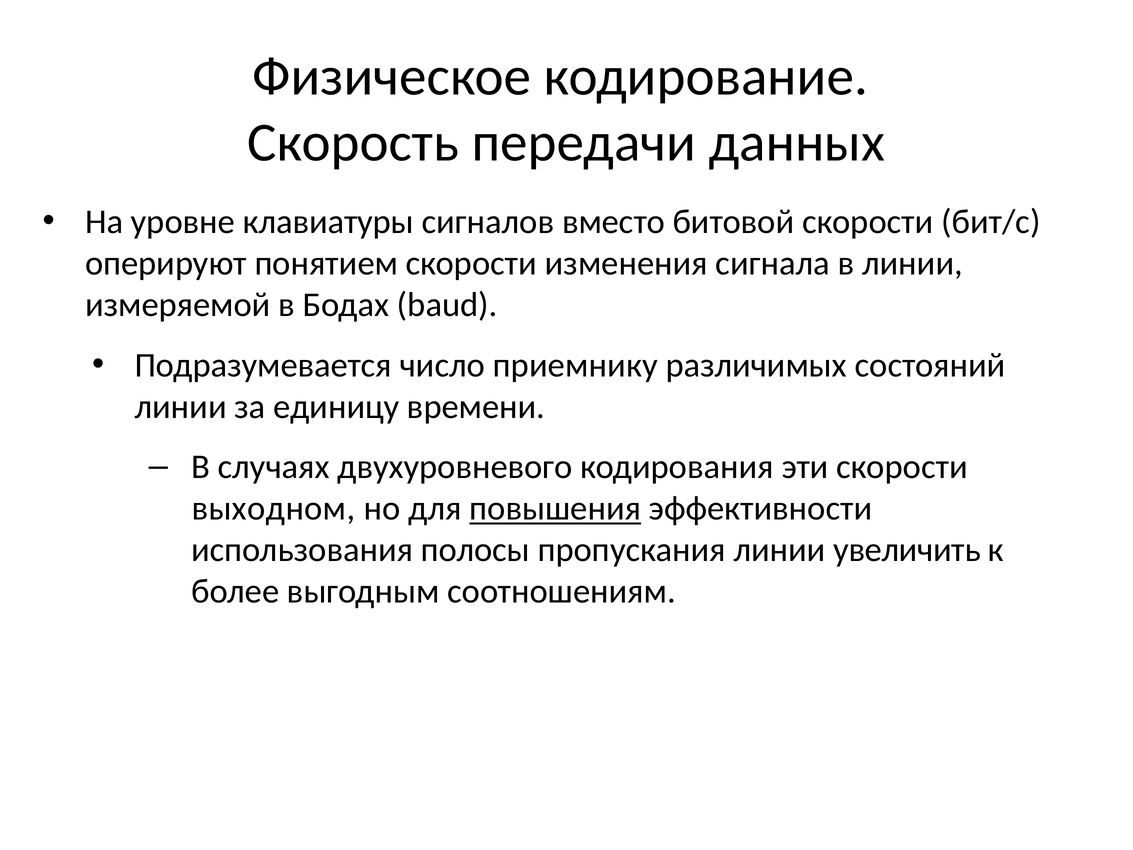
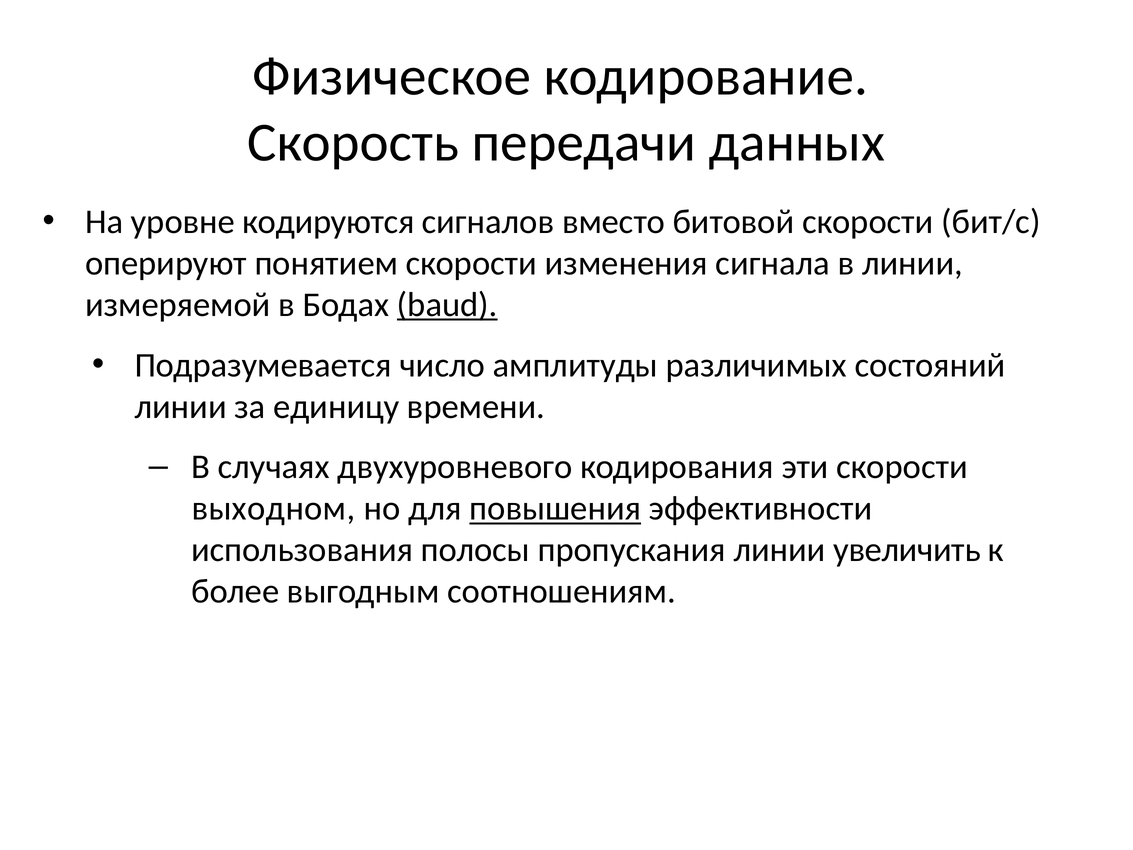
клавиатуры: клавиатуры -> кодируются
baud underline: none -> present
приемнику: приемнику -> амплитуды
